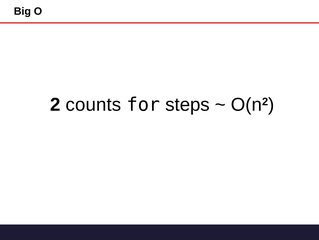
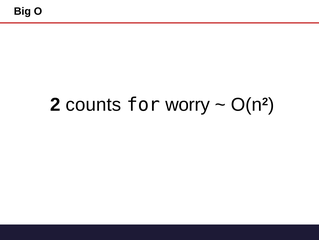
steps: steps -> worry
